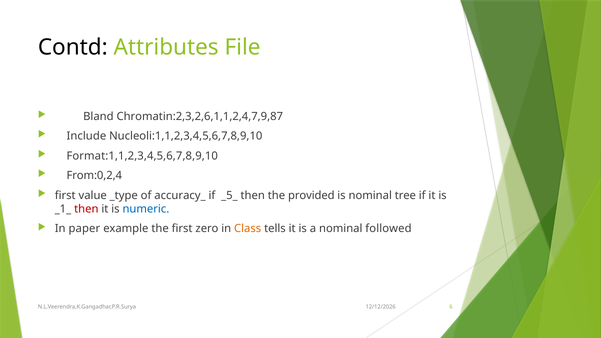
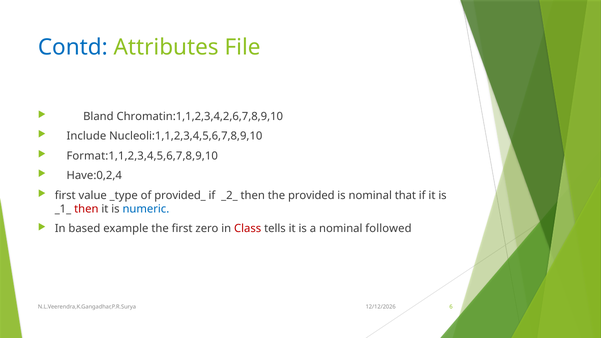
Contd colour: black -> blue
Chromatin:2,3,2,6,1,1,2,4,7,9,87: Chromatin:2,3,2,6,1,1,2,4,7,9,87 -> Chromatin:1,1,2,3,4,2,6,7,8,9,10
From:0,2,4: From:0,2,4 -> Have:0,2,4
accuracy_: accuracy_ -> provided_
_5_: _5_ -> _2_
tree: tree -> that
paper: paper -> based
Class colour: orange -> red
